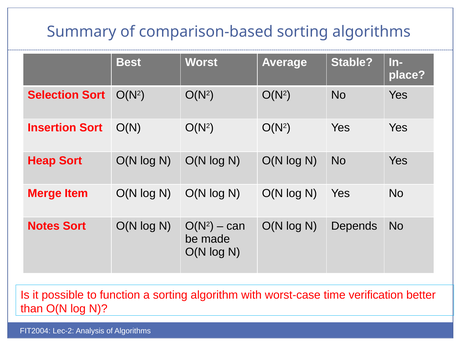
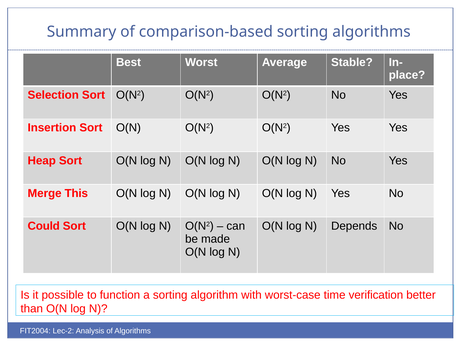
Item: Item -> This
Notes: Notes -> Could
